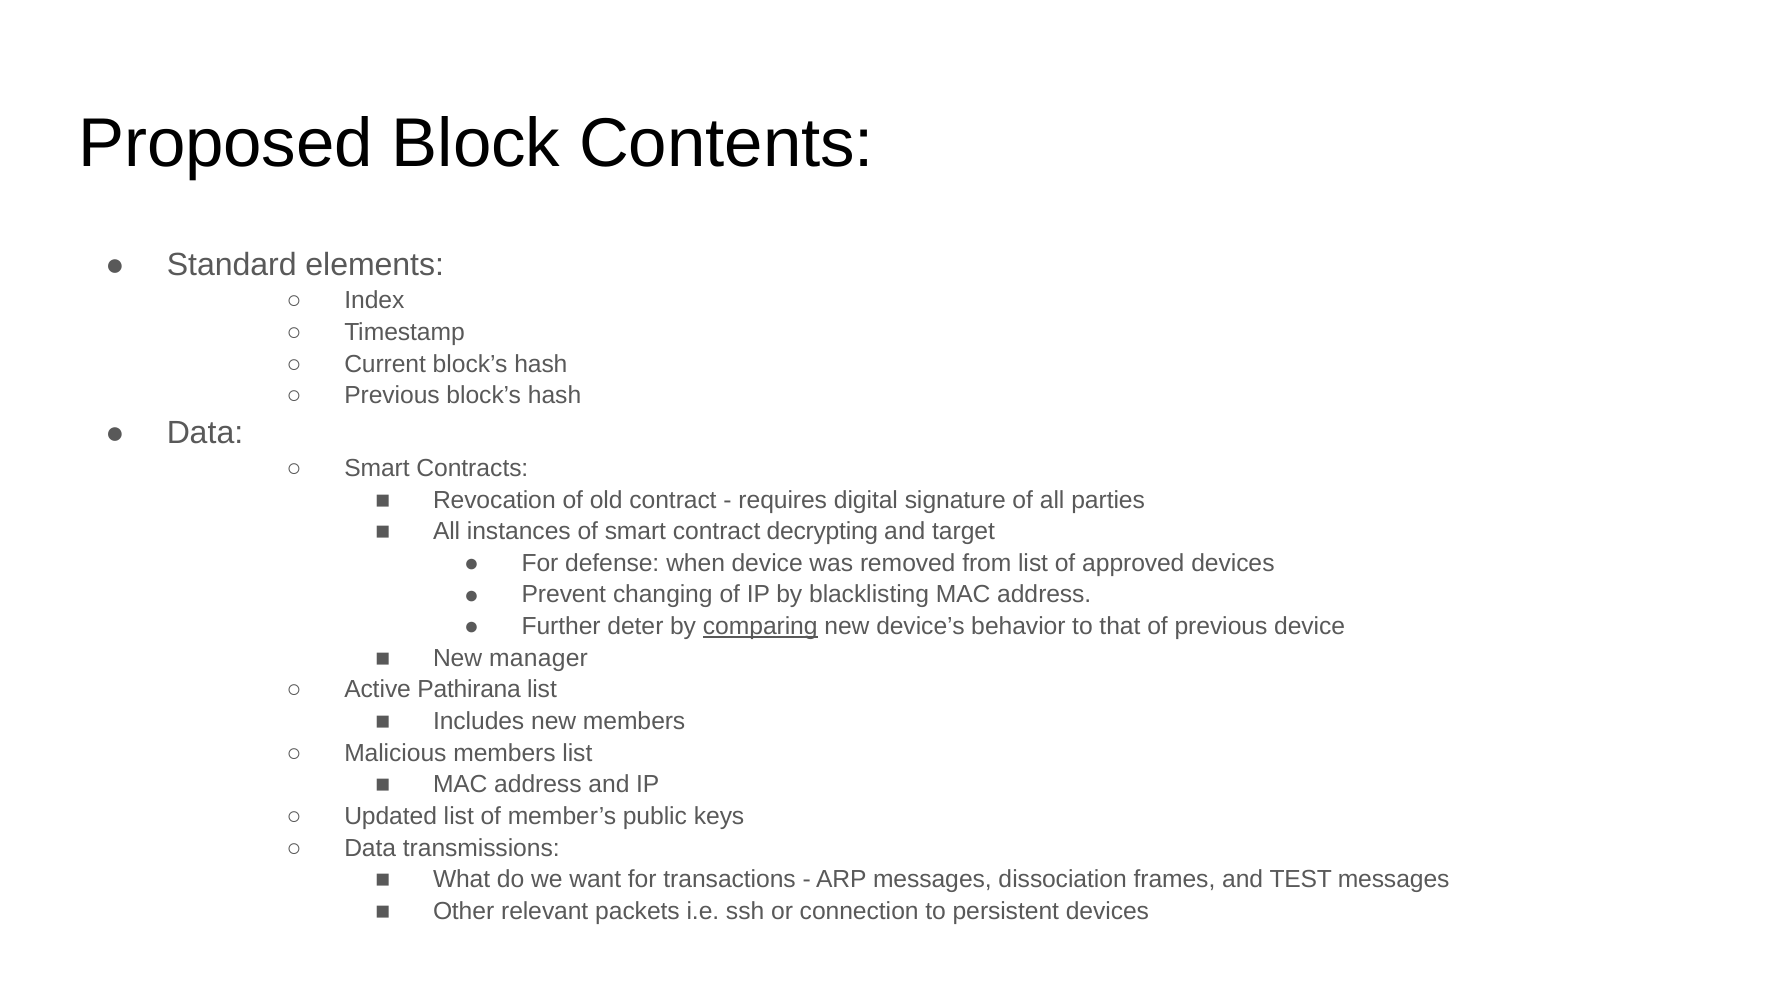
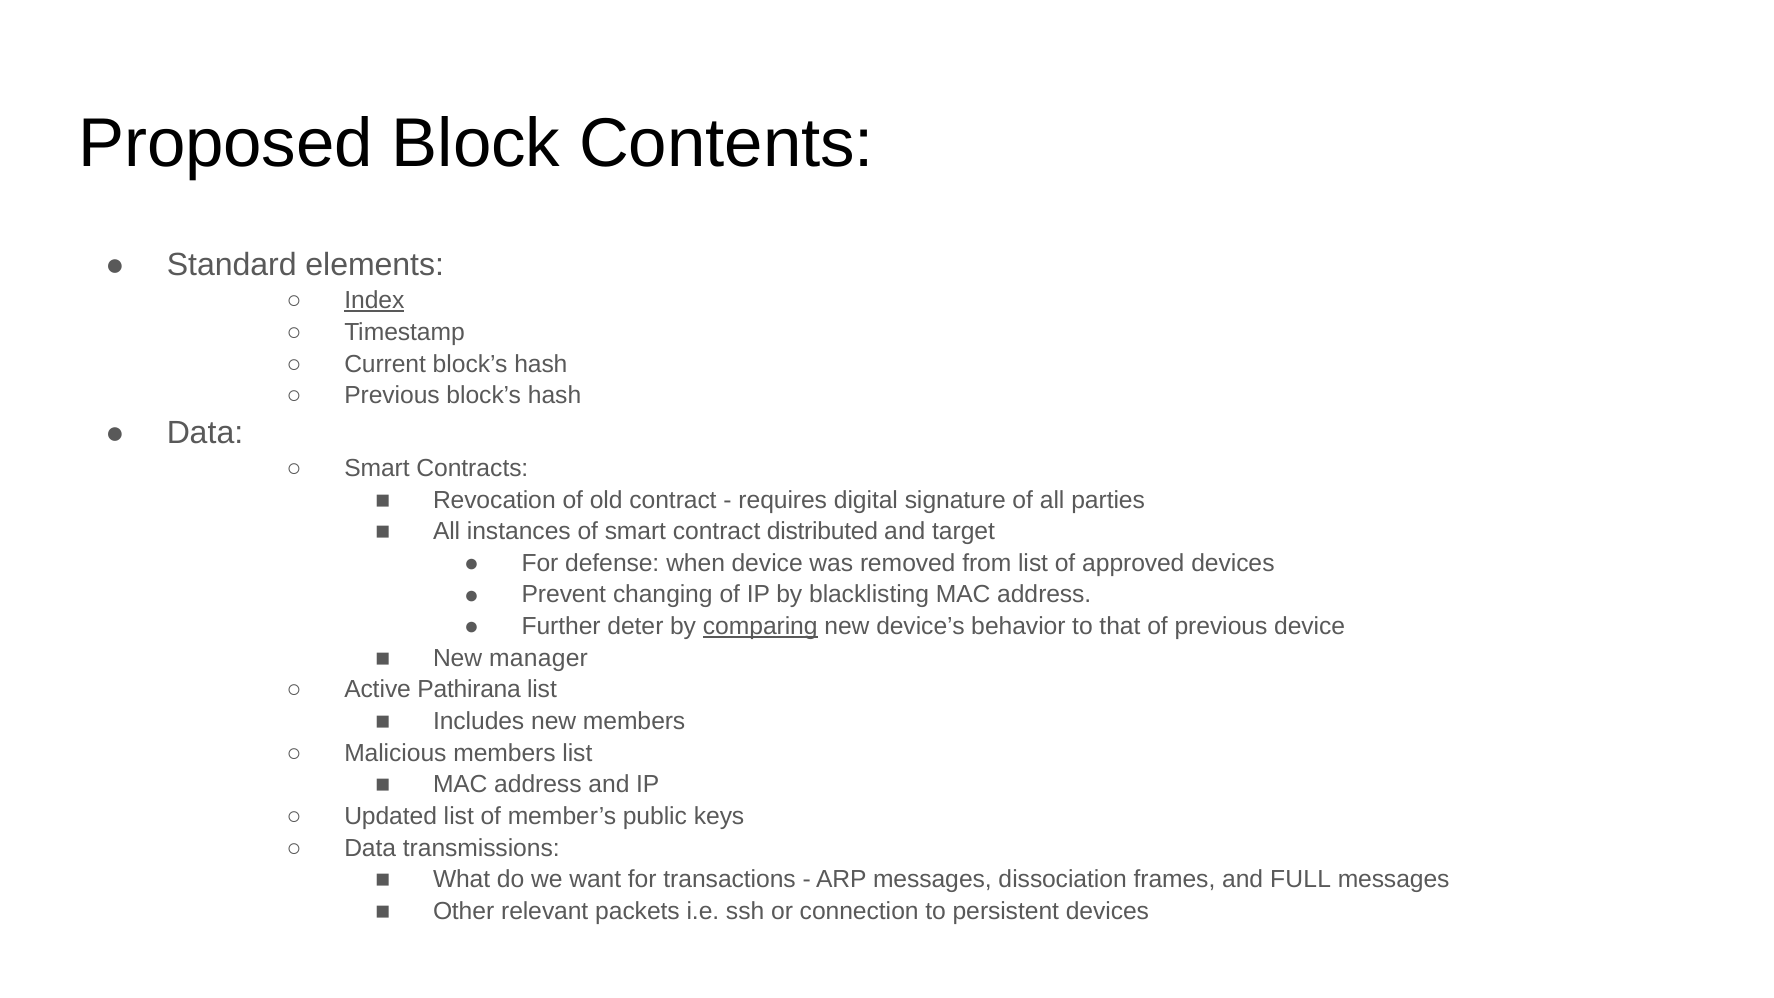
Index underline: none -> present
decrypting: decrypting -> distributed
TEST: TEST -> FULL
